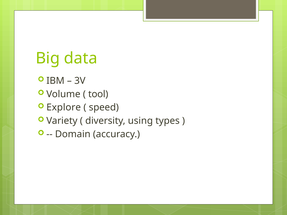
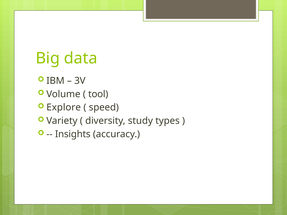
using: using -> study
Domain: Domain -> Insights
